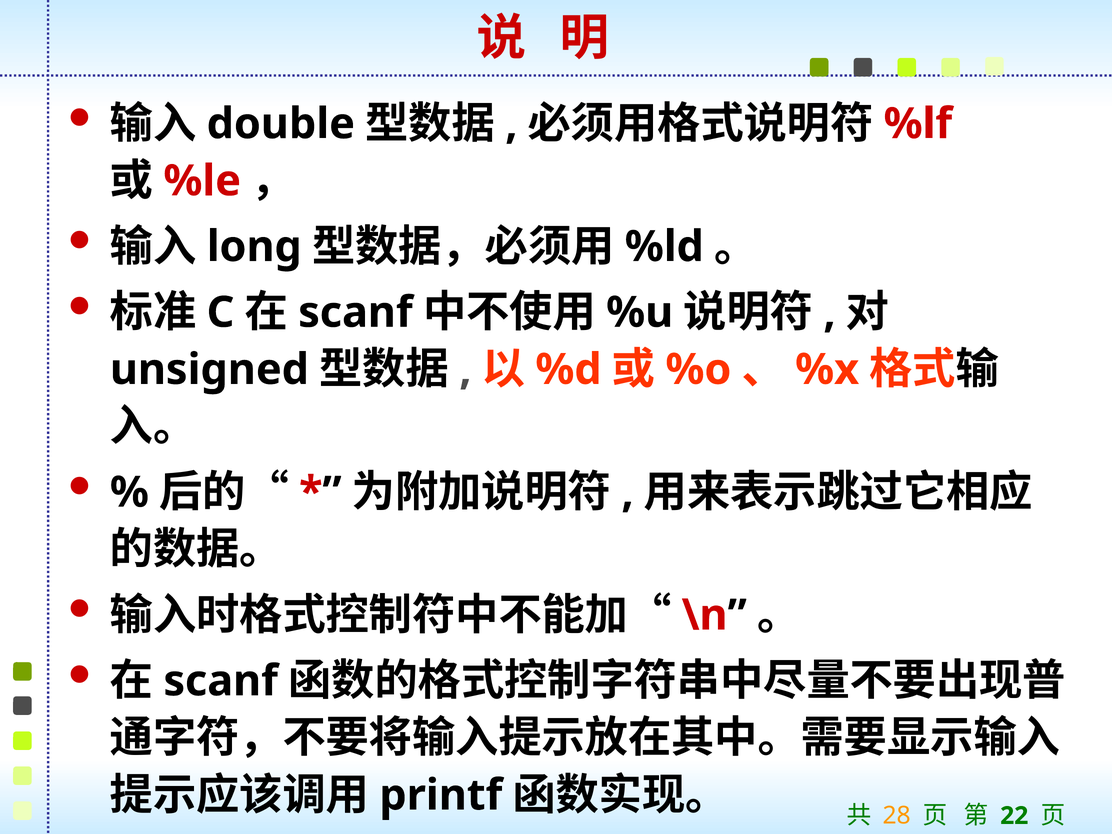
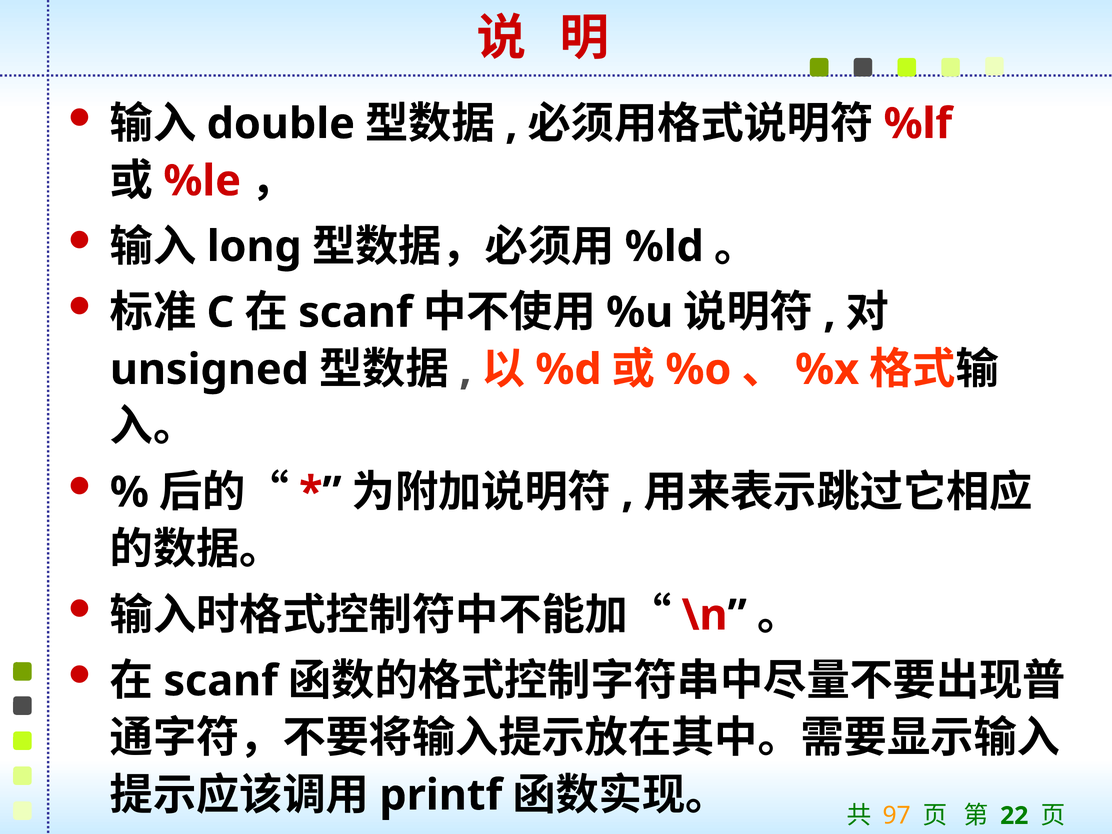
28: 28 -> 97
